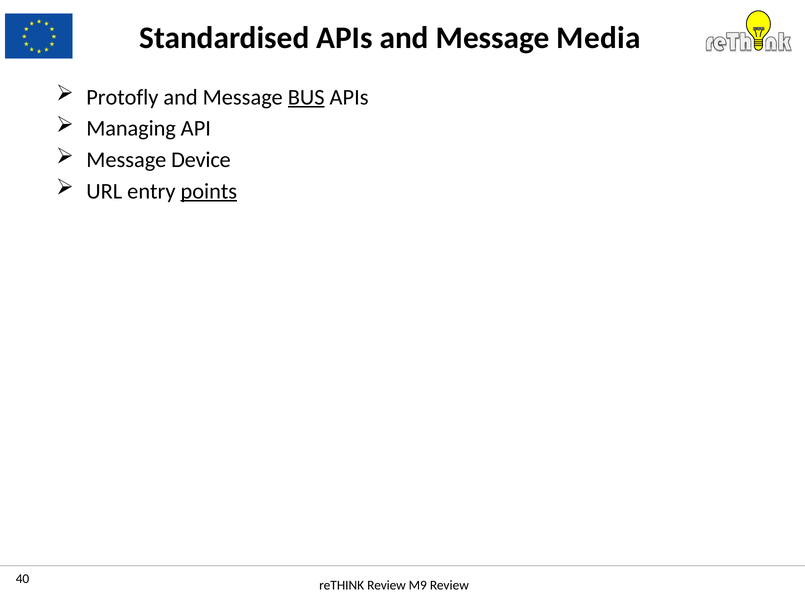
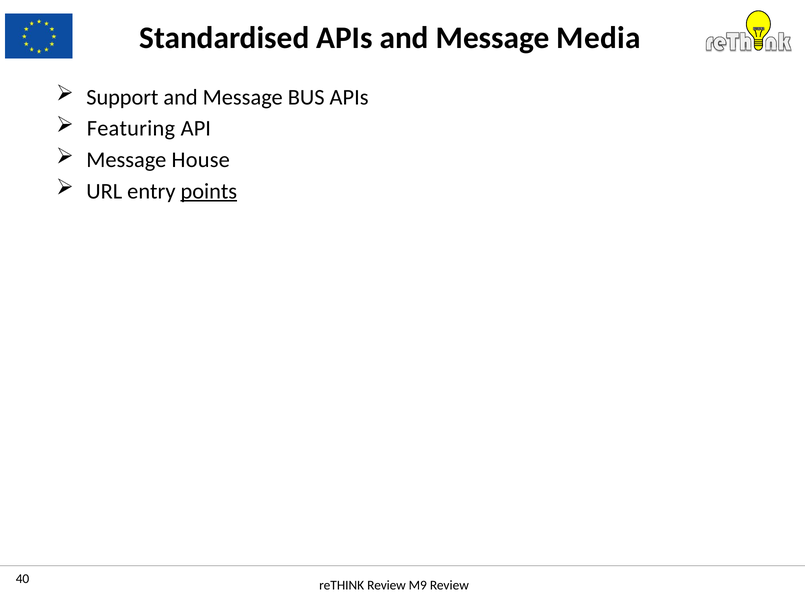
Protofly: Protofly -> Support
BUS underline: present -> none
Managing: Managing -> Featuring
Device: Device -> House
